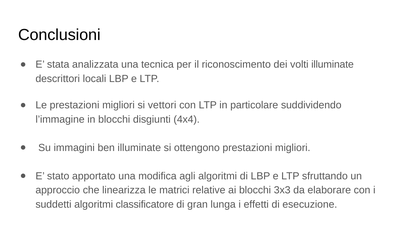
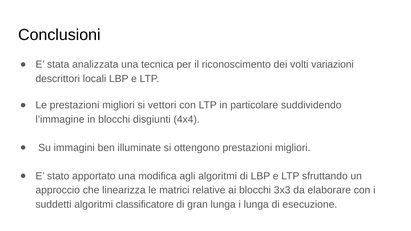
volti illuminate: illuminate -> variazioni
i effetti: effetti -> lunga
